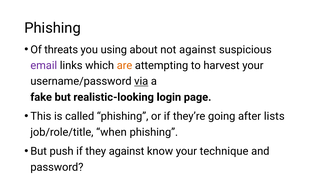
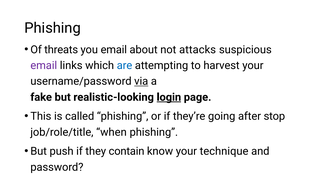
you using: using -> email
not against: against -> attacks
are colour: orange -> blue
login underline: none -> present
lists: lists -> stop
they against: against -> contain
